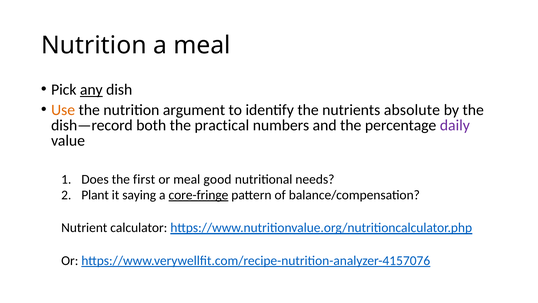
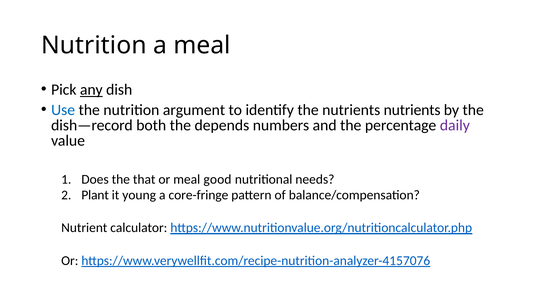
Use colour: orange -> blue
nutrients absolute: absolute -> nutrients
practical: practical -> depends
first: first -> that
saying: saying -> young
core-fringe underline: present -> none
